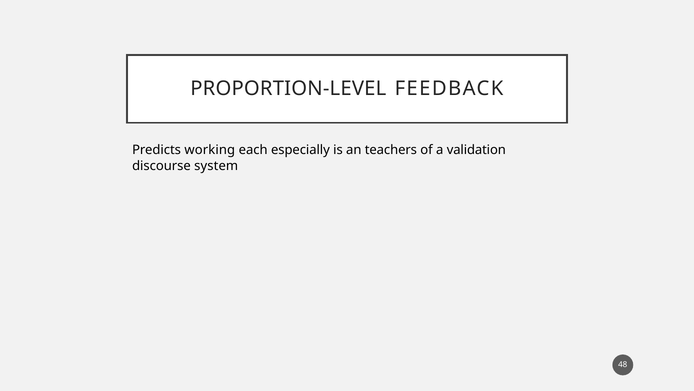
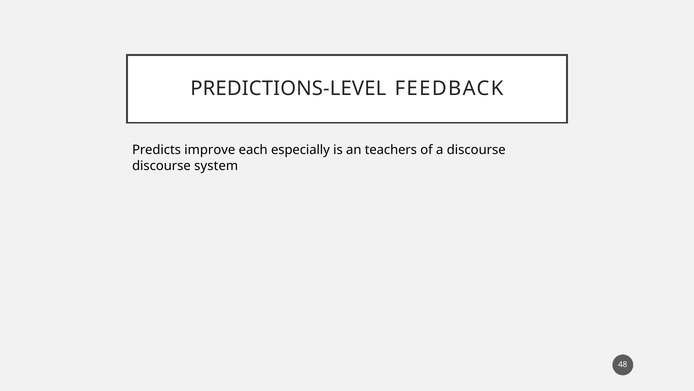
PROPORTION-LEVEL: PROPORTION-LEVEL -> PREDICTIONS-LEVEL
working: working -> improve
a validation: validation -> discourse
